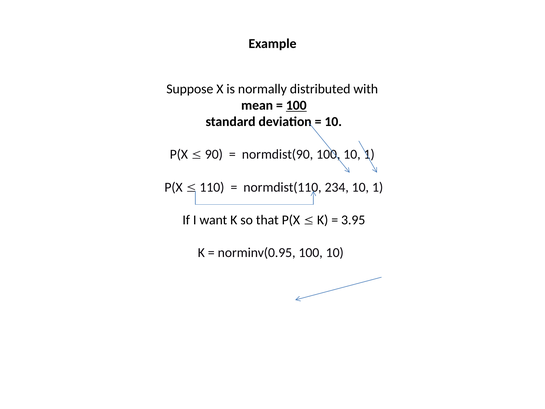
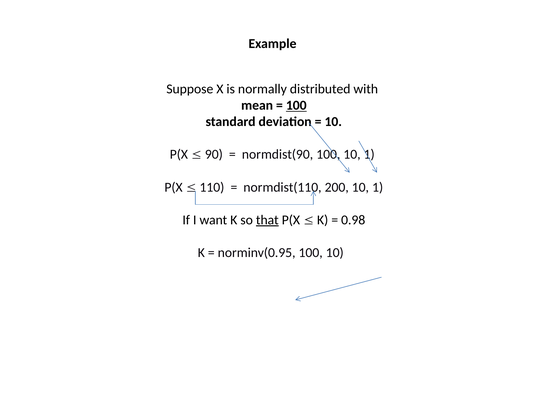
234: 234 -> 200
that underline: none -> present
3.95: 3.95 -> 0.98
